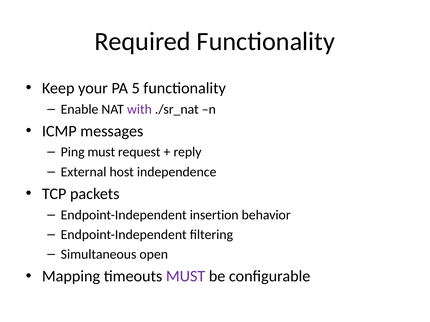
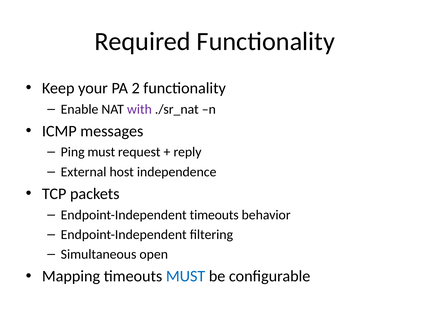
5: 5 -> 2
Endpoint-Independent insertion: insertion -> timeouts
MUST at (186, 277) colour: purple -> blue
